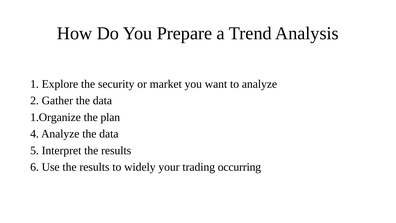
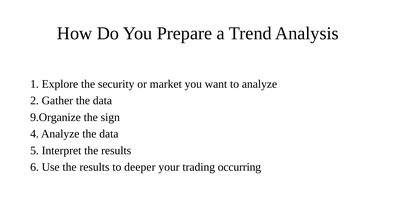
1.Organize: 1.Organize -> 9.Organize
plan: plan -> sign
widely: widely -> deeper
